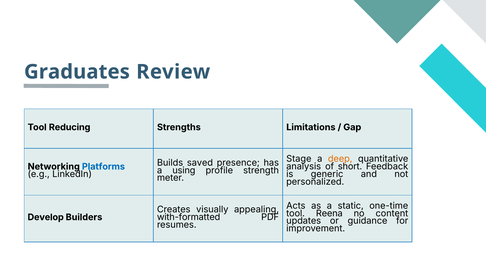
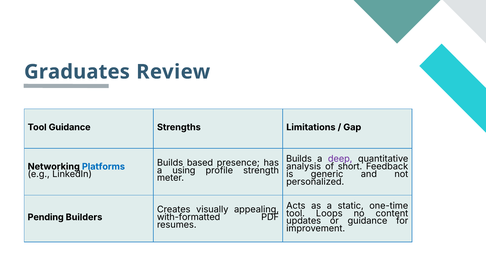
Tool Reducing: Reducing -> Guidance
Stage at (299, 159): Stage -> Builds
deep colour: orange -> purple
saved: saved -> based
Reena: Reena -> Loops
Develop: Develop -> Pending
